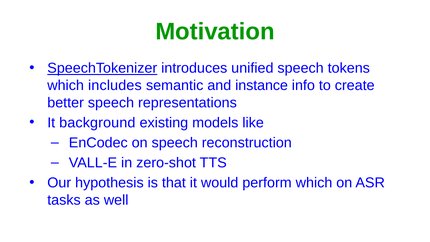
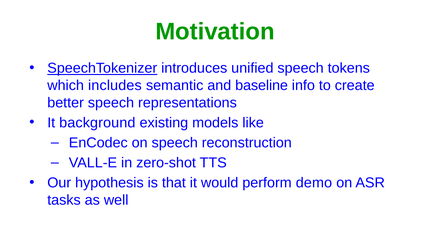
instance: instance -> baseline
perform which: which -> demo
